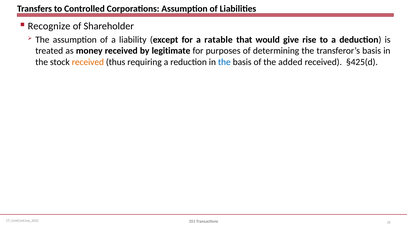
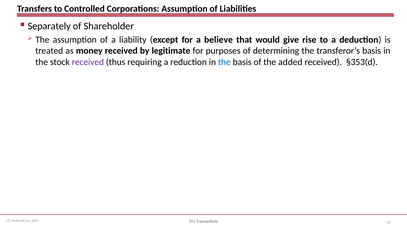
Recognize: Recognize -> Separately
ratable: ratable -> believe
received at (88, 62) colour: orange -> purple
§425(d: §425(d -> §353(d
